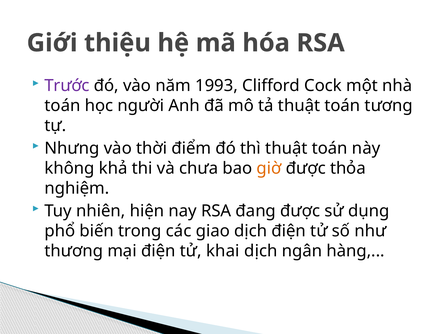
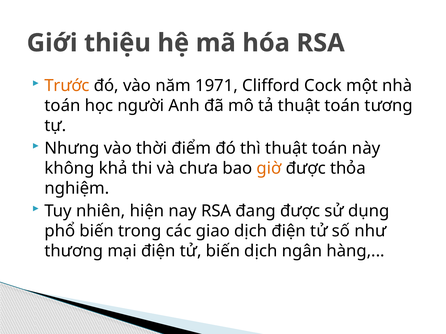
Trước colour: purple -> orange
1993: 1993 -> 1971
tử khai: khai -> biến
